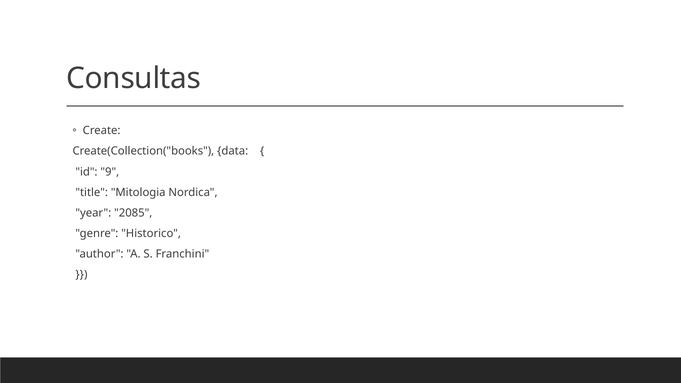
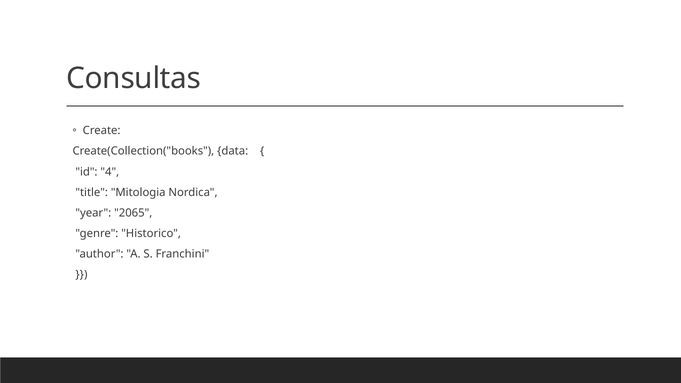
9: 9 -> 4
2085: 2085 -> 2065
